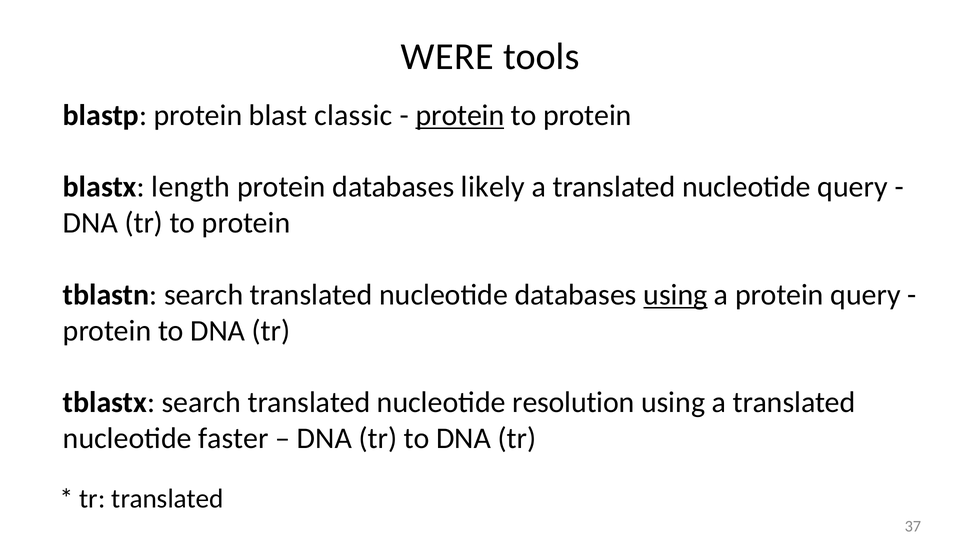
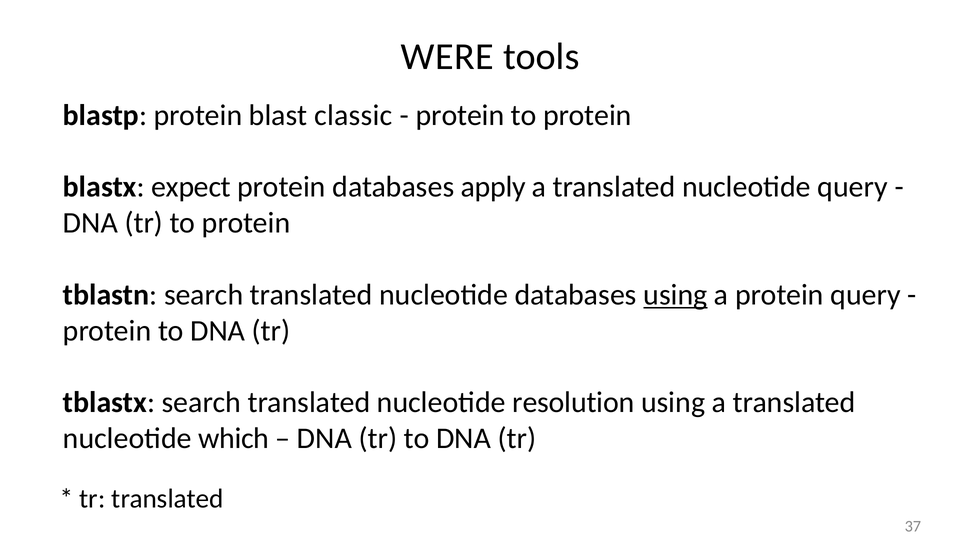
protein at (460, 115) underline: present -> none
length: length -> expect
likely: likely -> apply
faster: faster -> which
